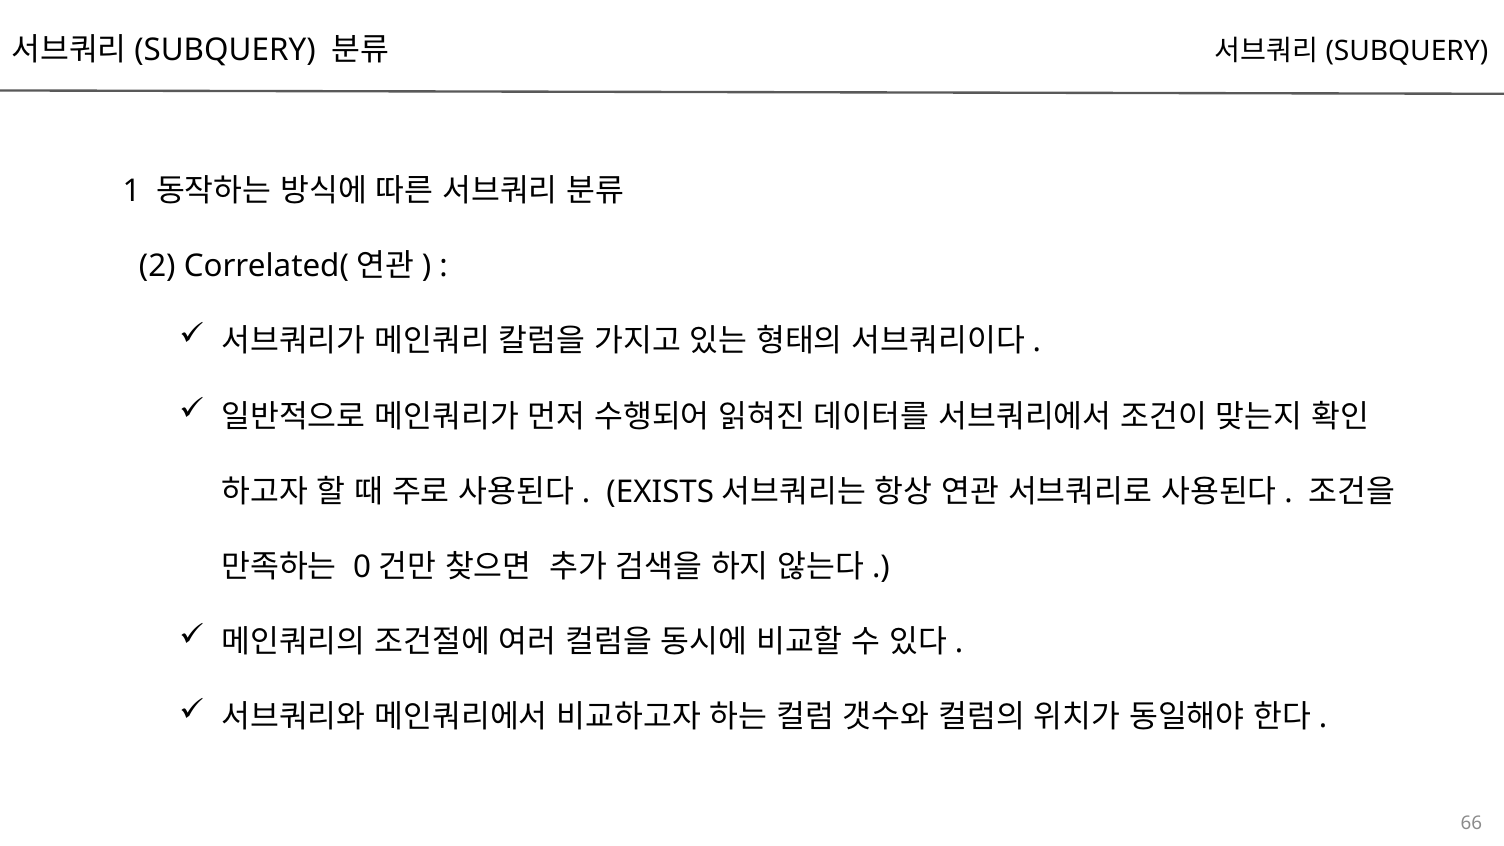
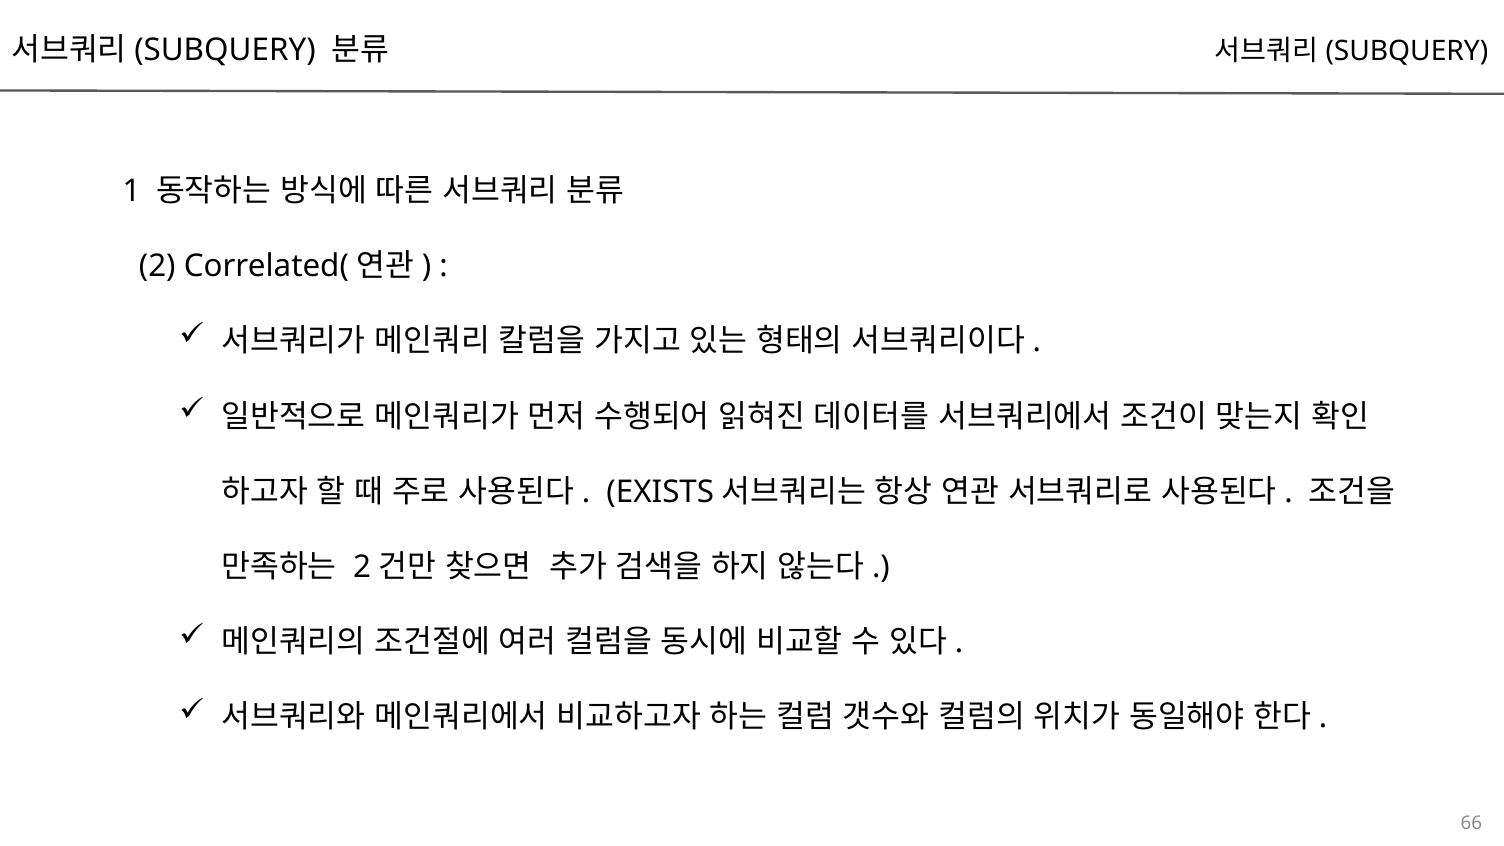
0 at (362, 567): 0 -> 2
